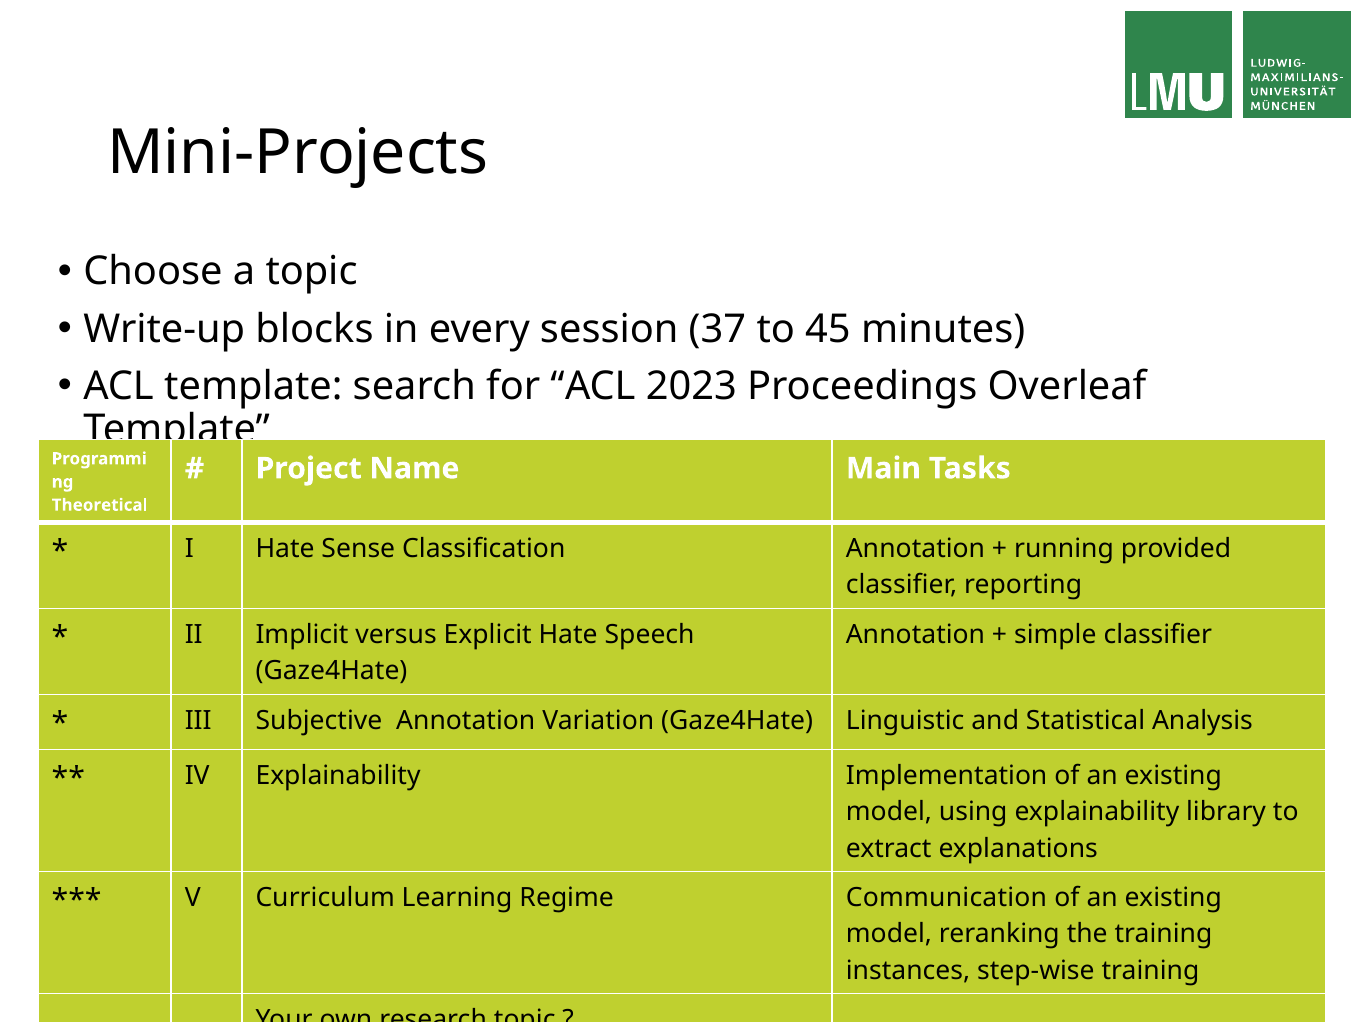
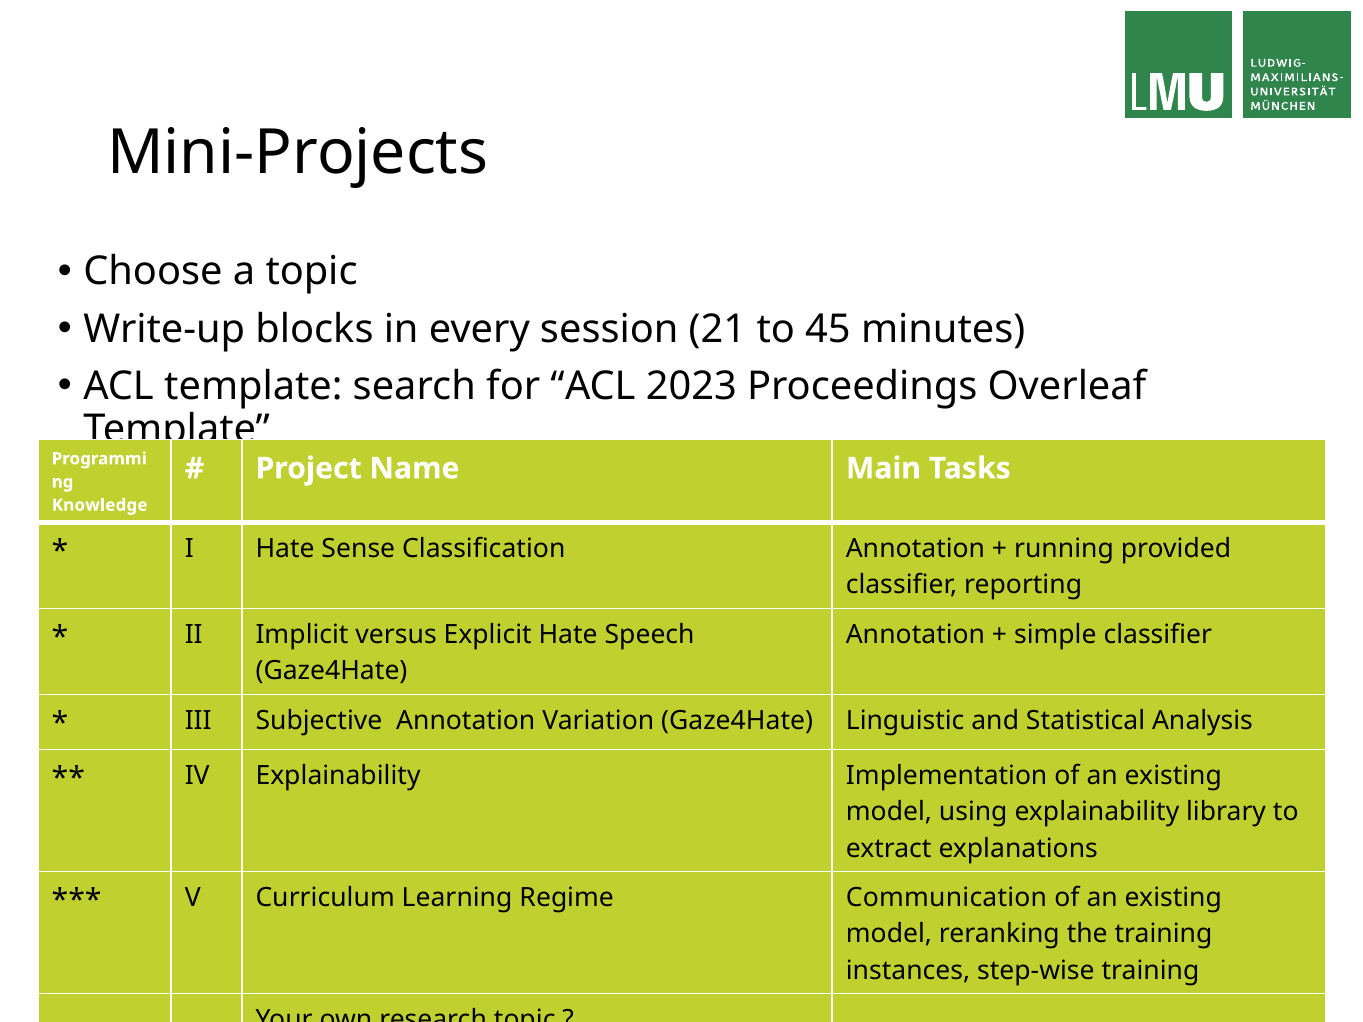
37: 37 -> 21
Theoretical: Theoretical -> Knowledge
